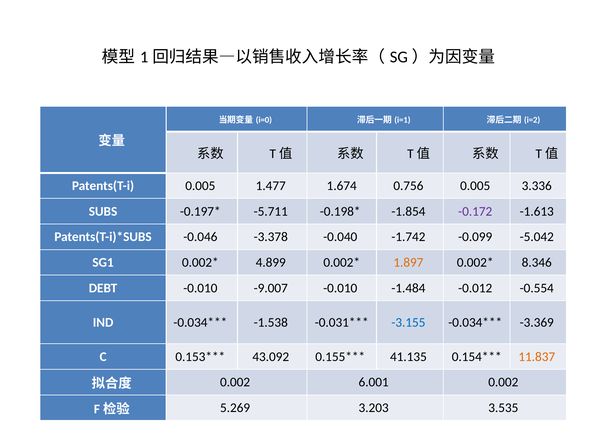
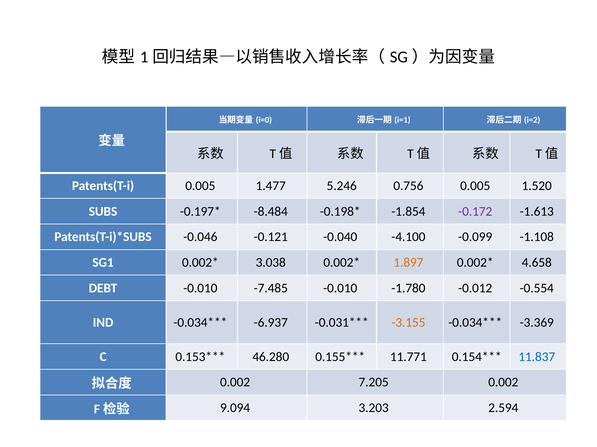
1.674: 1.674 -> 5.246
3.336: 3.336 -> 1.520
-5.711: -5.711 -> -8.484
-3.378: -3.378 -> -0.121
-1.742: -1.742 -> -4.100
-5.042: -5.042 -> -1.108
4.899: 4.899 -> 3.038
8.346: 8.346 -> 4.658
-9.007: -9.007 -> -7.485
-1.484: -1.484 -> -1.780
-1.538: -1.538 -> -6.937
-3.155 colour: blue -> orange
43.092: 43.092 -> 46.280
41.135: 41.135 -> 11.771
11.837 colour: orange -> blue
6.001: 6.001 -> 7.205
5.269: 5.269 -> 9.094
3.535: 3.535 -> 2.594
